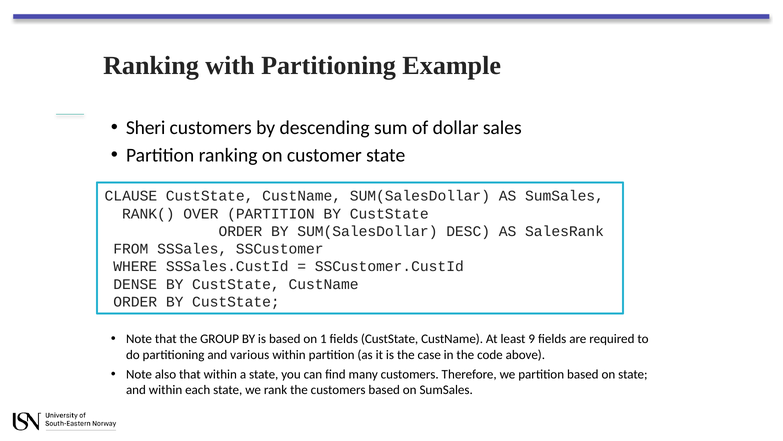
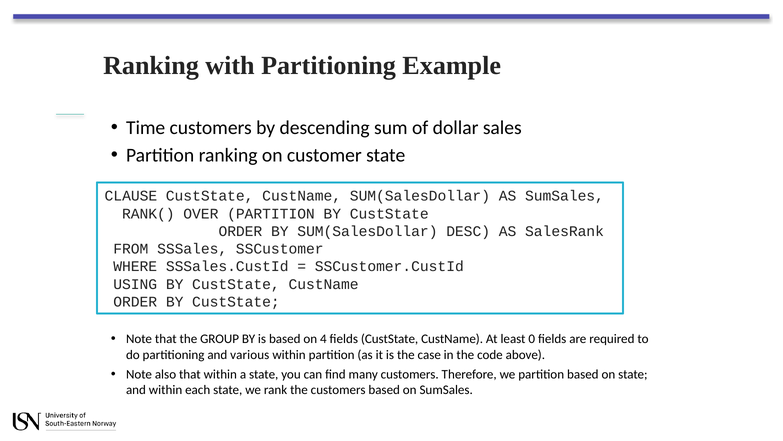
Sheri: Sheri -> Time
DENSE: DENSE -> USING
1: 1 -> 4
9: 9 -> 0
